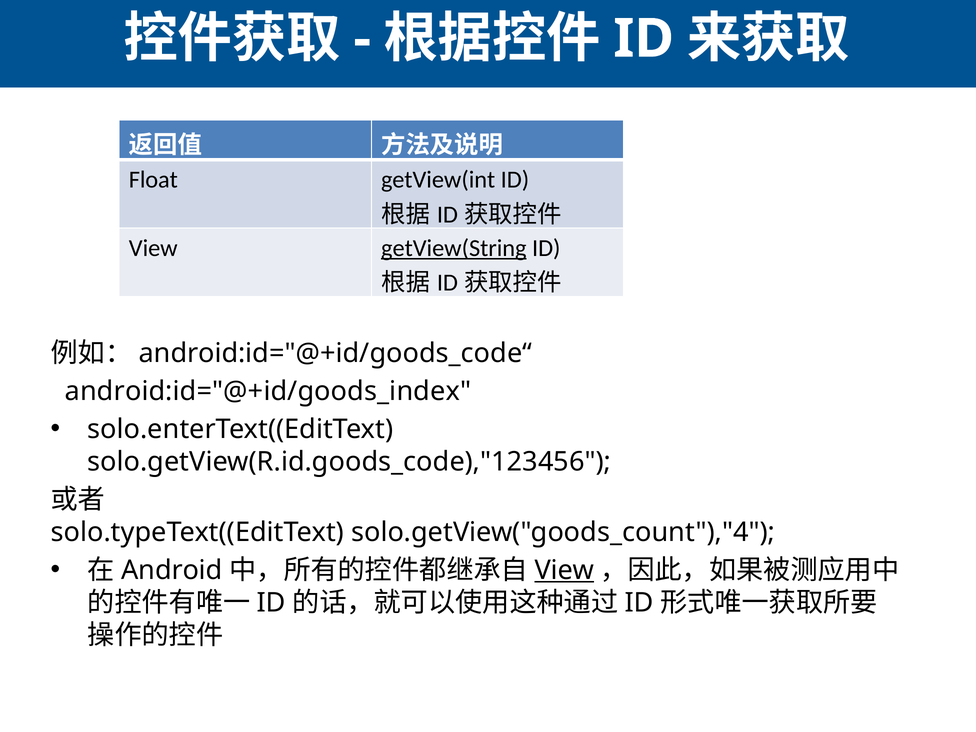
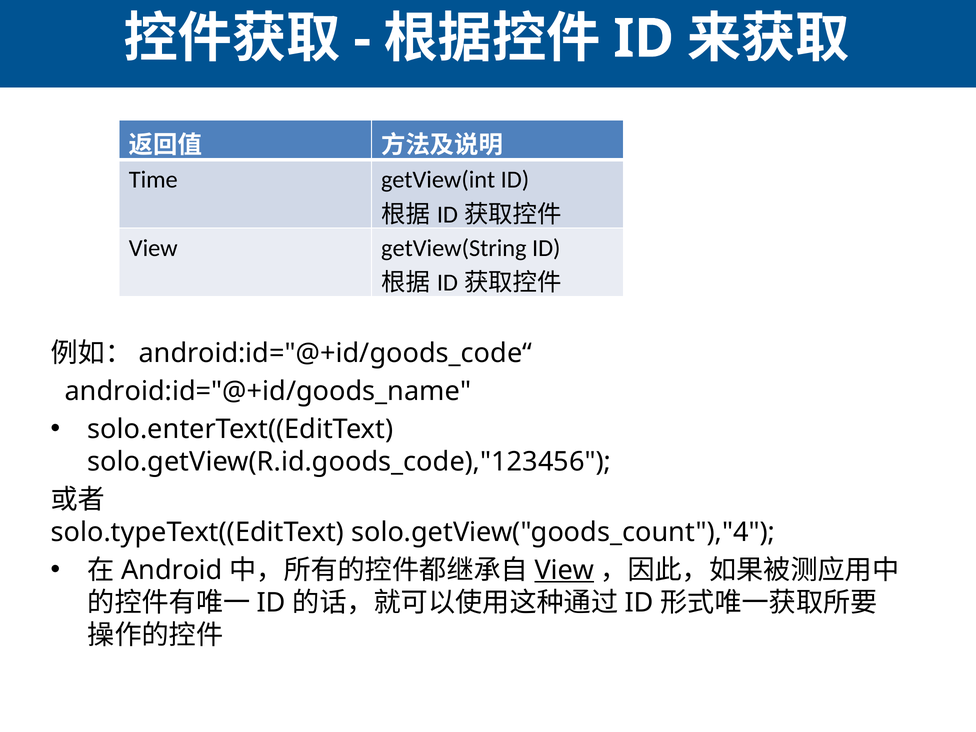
Float: Float -> Time
getView(String underline: present -> none
android:id="@+id/goods_index: android:id="@+id/goods_index -> android:id="@+id/goods_name
